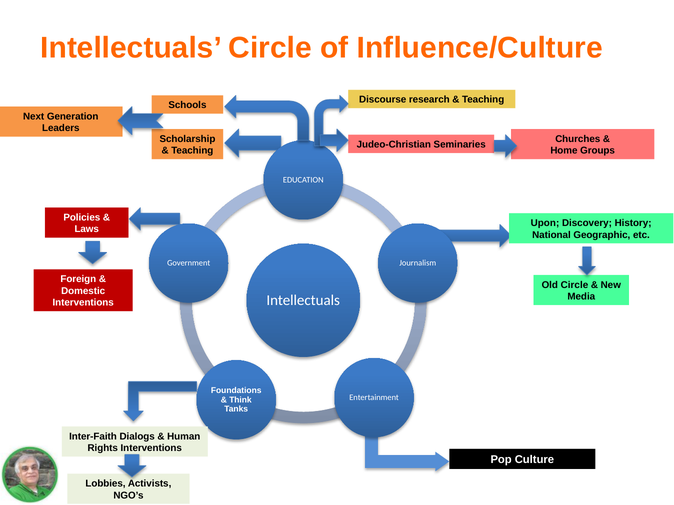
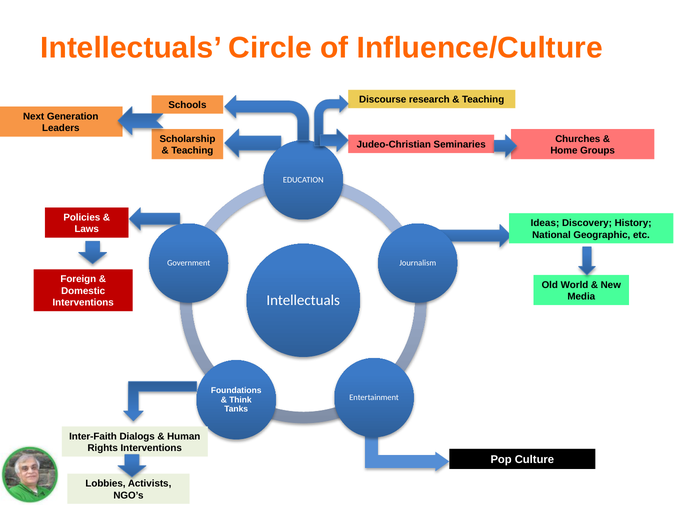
Upon: Upon -> Ideas
Old Circle: Circle -> World
